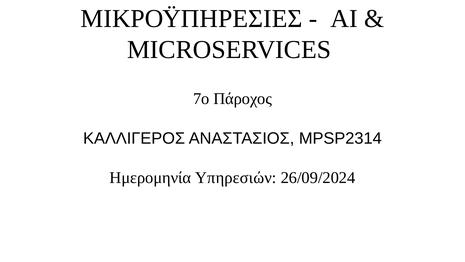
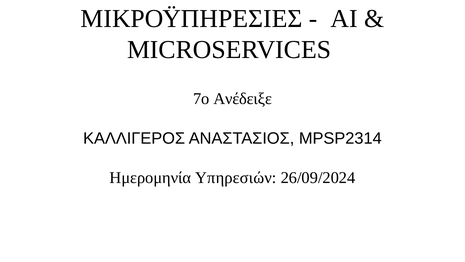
Πάροχος: Πάροχος -> Ανέδειξε
